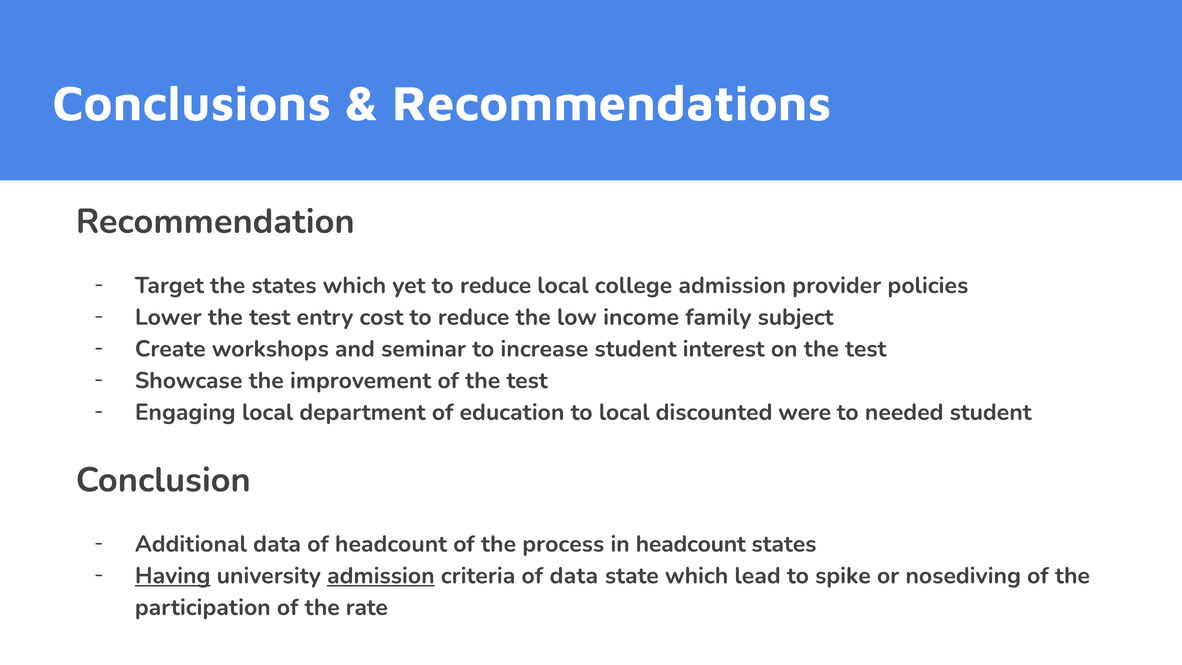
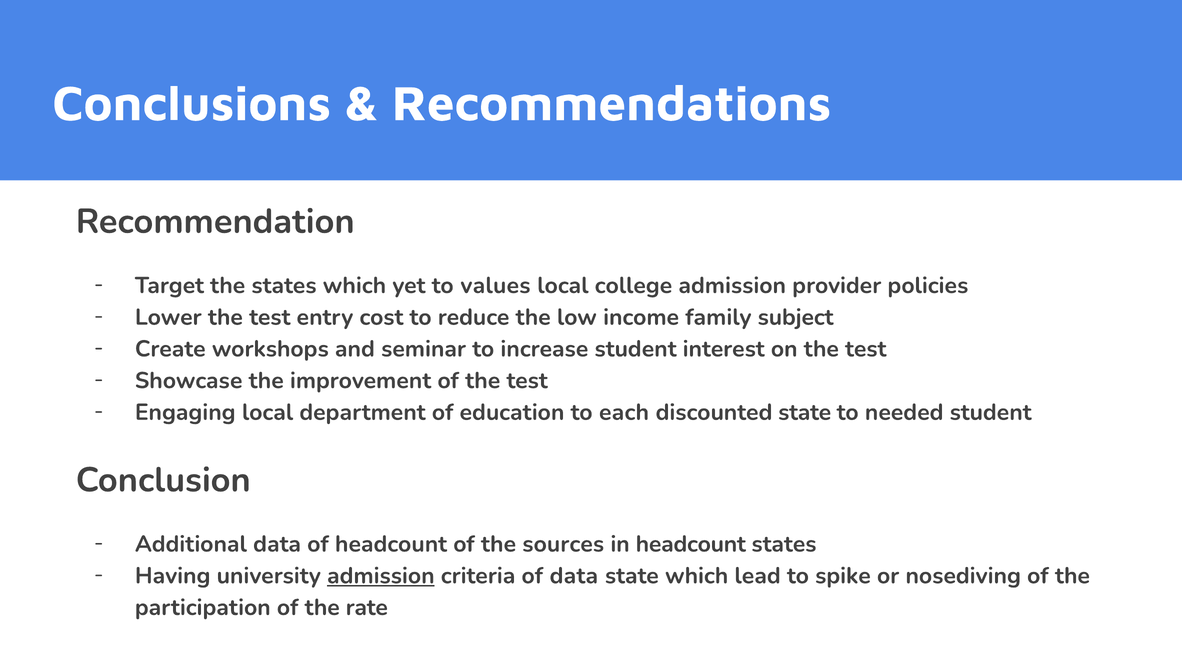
yet to reduce: reduce -> values
to local: local -> each
discounted were: were -> state
process: process -> sources
Having underline: present -> none
